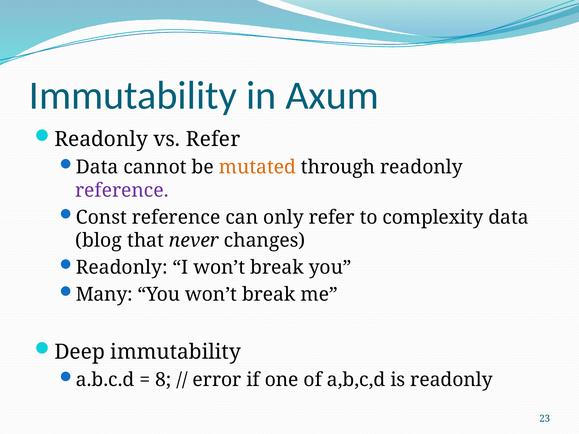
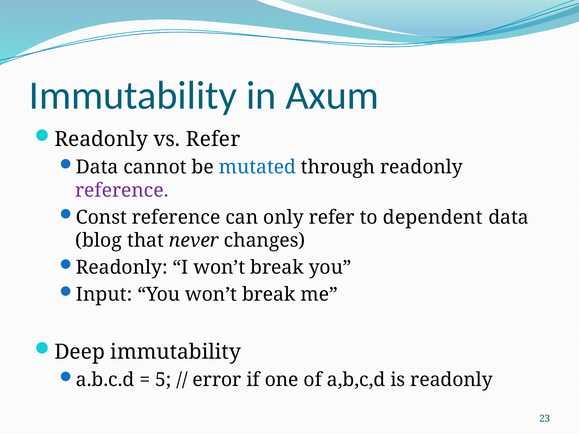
mutated colour: orange -> blue
complexity: complexity -> dependent
Many: Many -> Input
8: 8 -> 5
